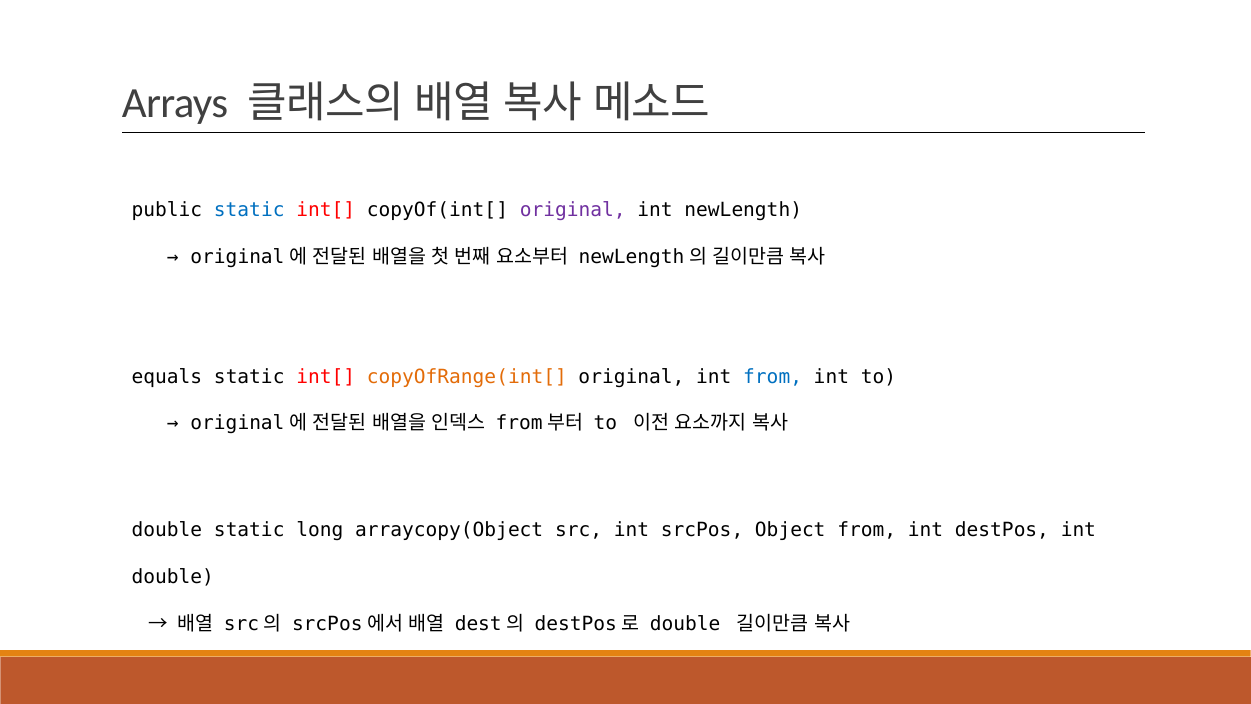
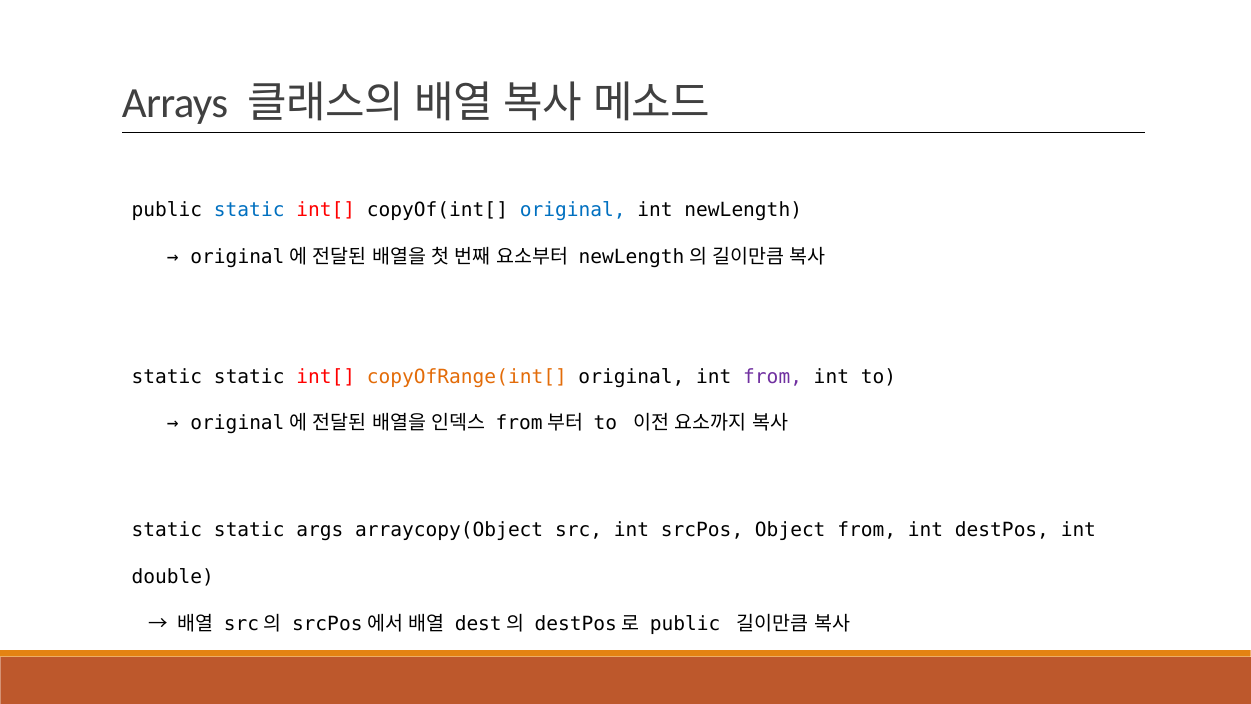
original at (573, 210) colour: purple -> blue
equals at (167, 376): equals -> static
from at (773, 376) colour: blue -> purple
double at (167, 529): double -> static
long: long -> args
double at (685, 623): double -> public
